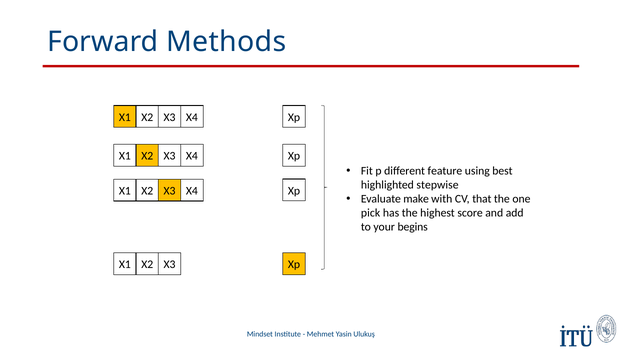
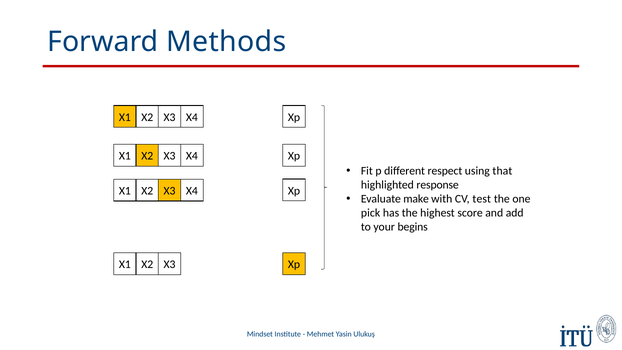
feature: feature -> respect
best: best -> that
stepwise: stepwise -> response
that: that -> test
